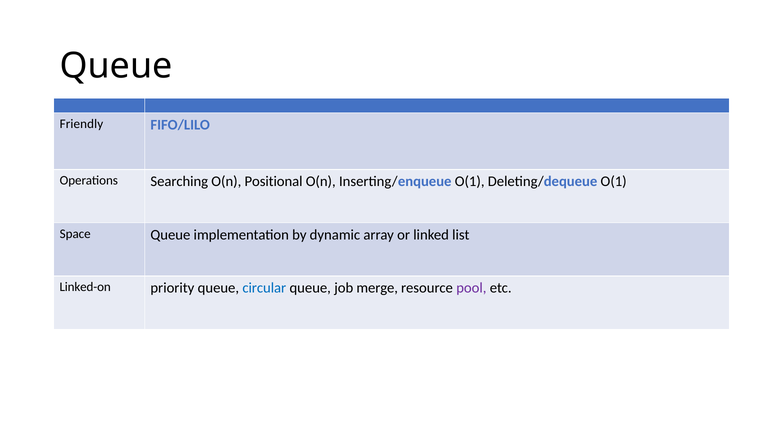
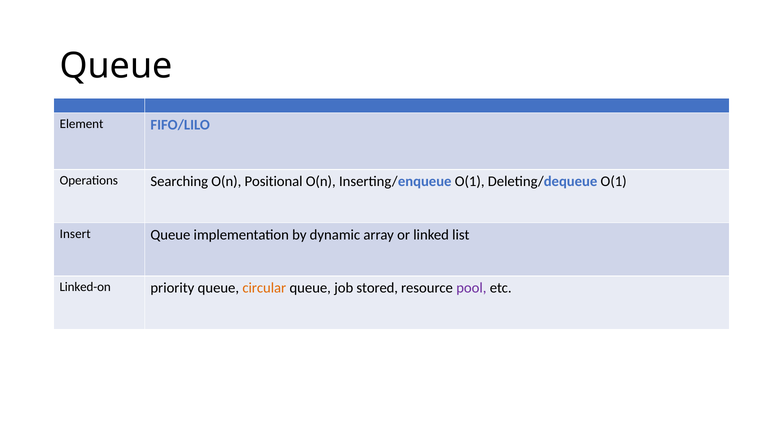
Friendly: Friendly -> Element
Space: Space -> Insert
circular colour: blue -> orange
merge: merge -> stored
